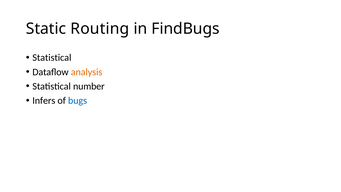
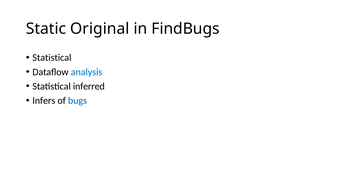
Routing: Routing -> Original
analysis colour: orange -> blue
number: number -> inferred
